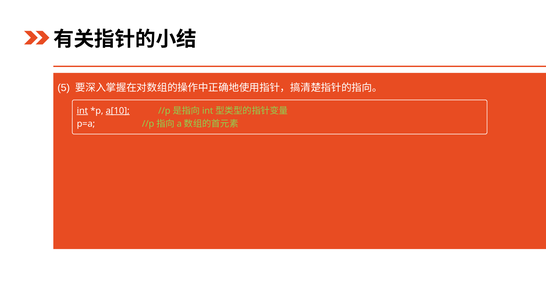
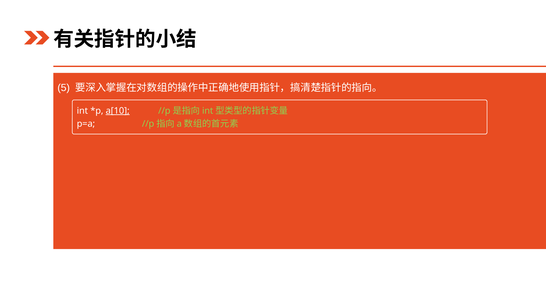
int underline: present -> none
